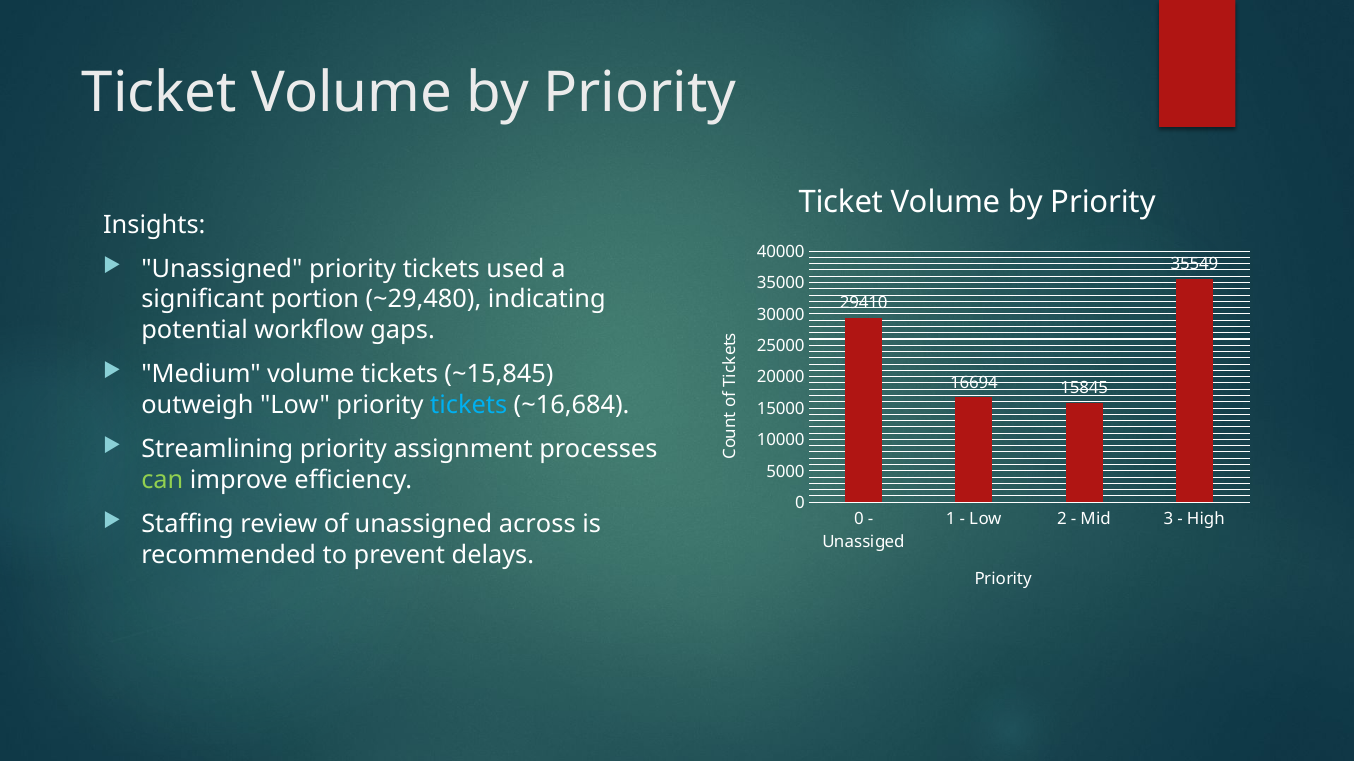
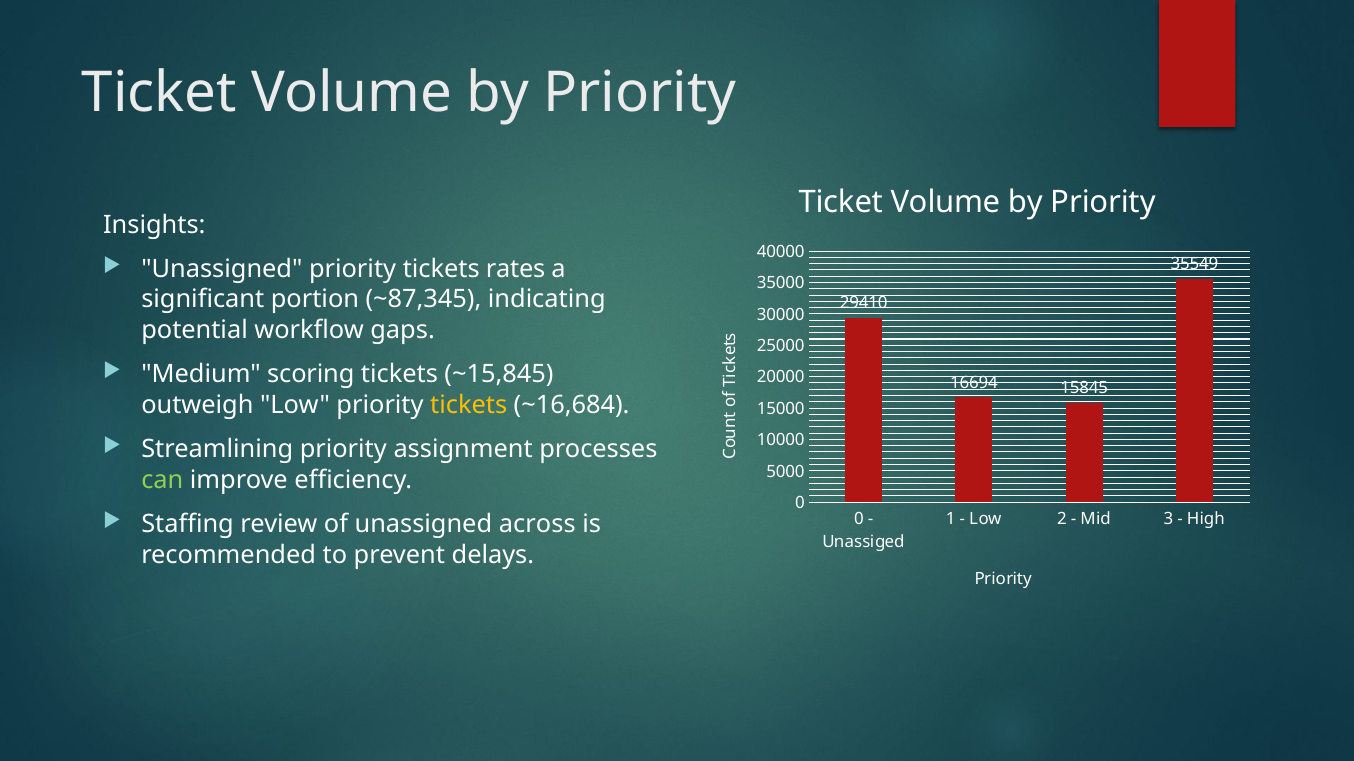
used: used -> rates
~29,480: ~29,480 -> ~87,345
Medium volume: volume -> scoring
tickets at (469, 405) colour: light blue -> yellow
